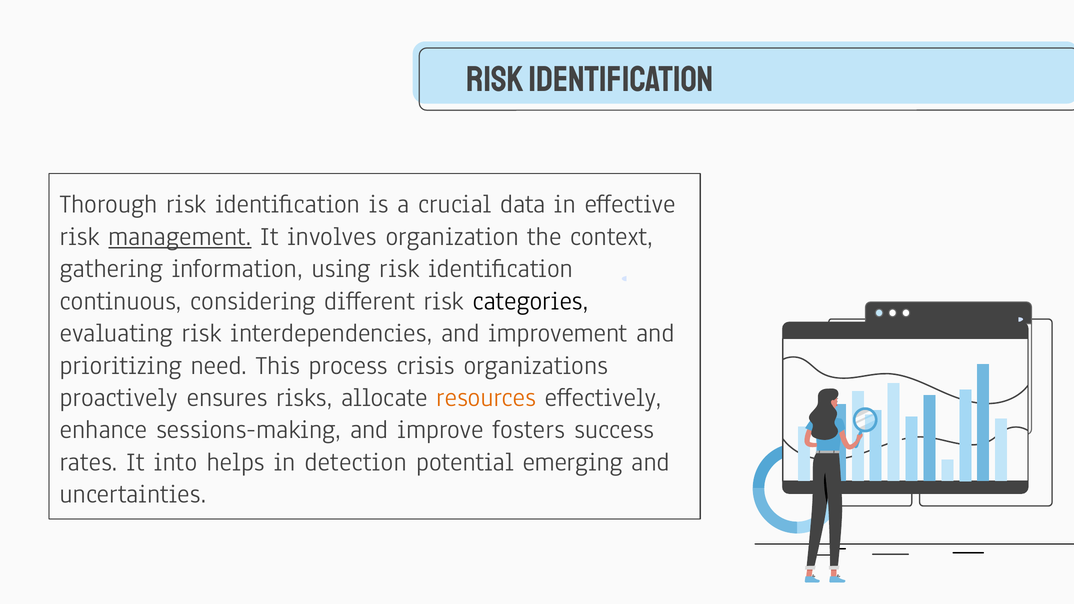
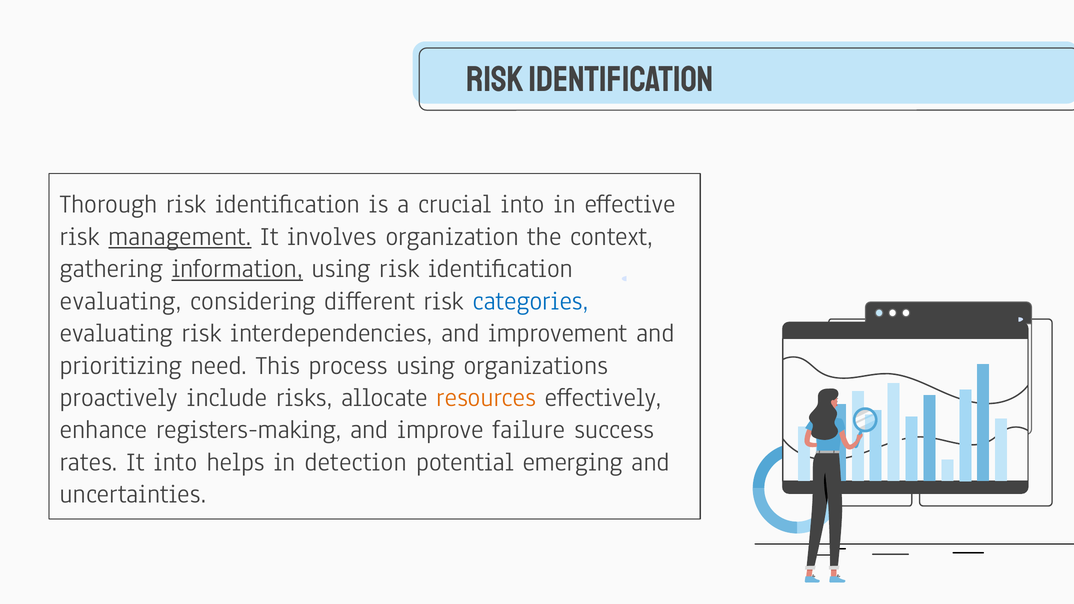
crucial data: data -> into
information underline: none -> present
continuous at (121, 301): continuous -> evaluating
categories colour: black -> blue
process crisis: crisis -> using
ensures: ensures -> include
sessions-making: sessions-making -> registers-making
fosters: fosters -> failure
